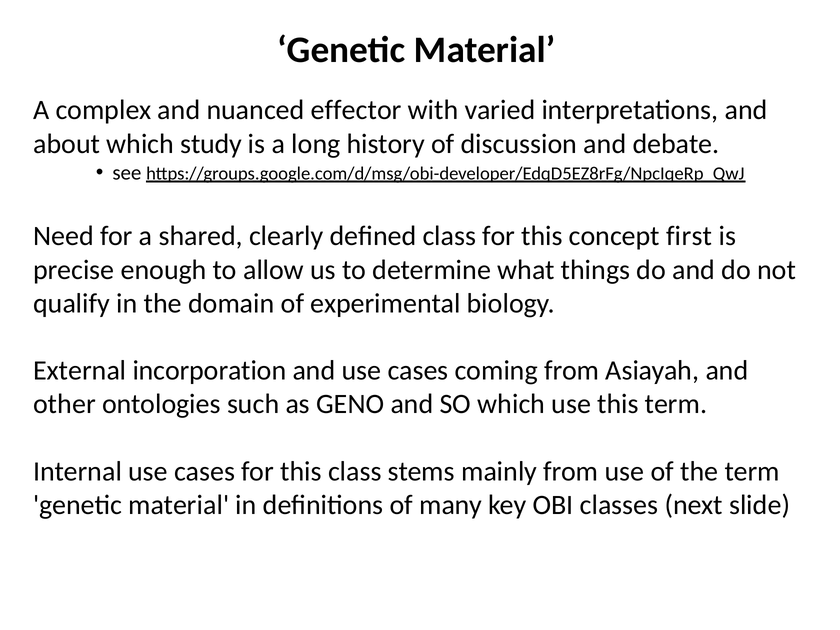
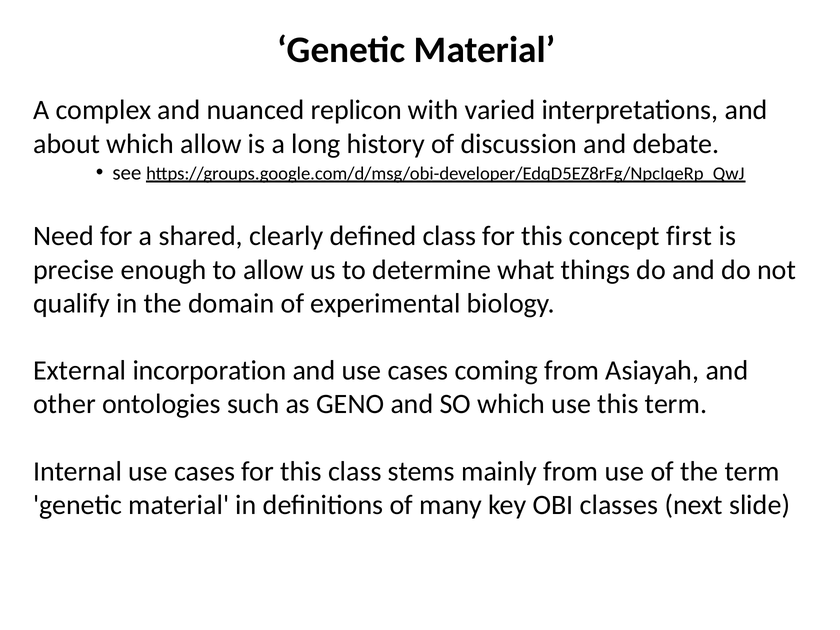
effector: effector -> replicon
which study: study -> allow
